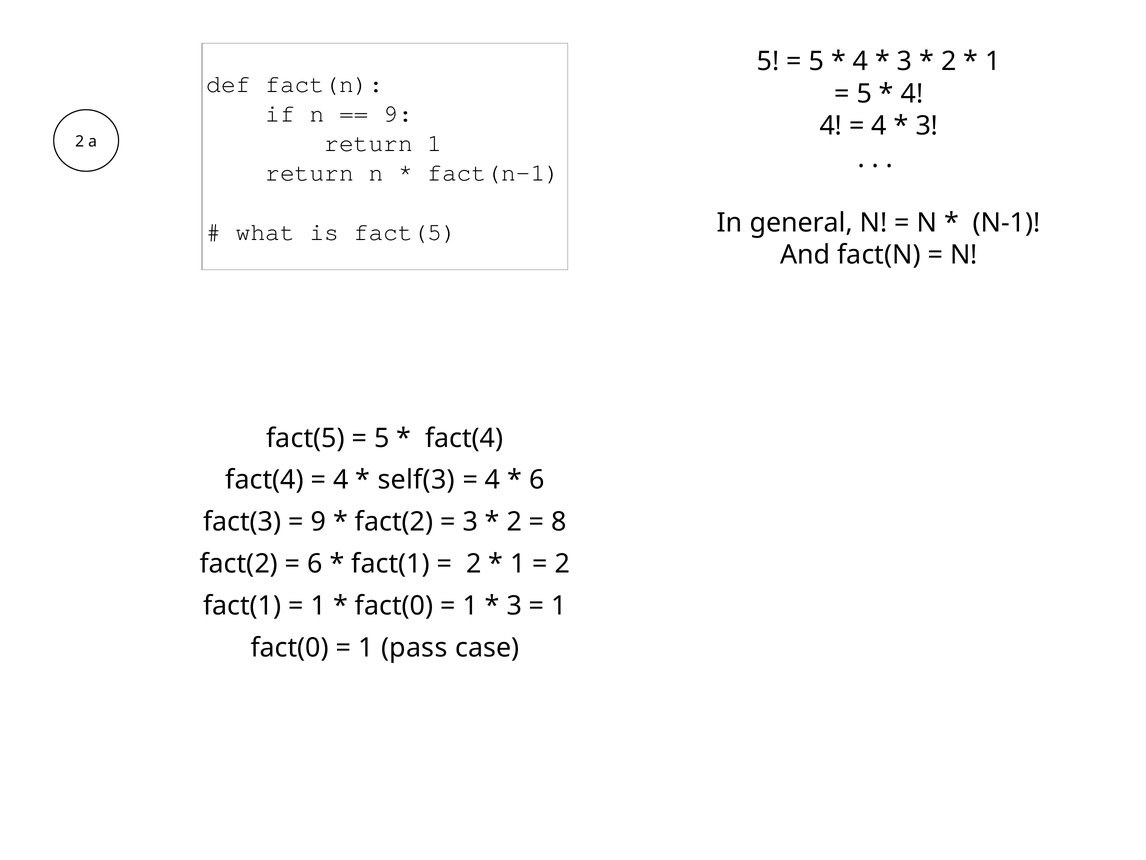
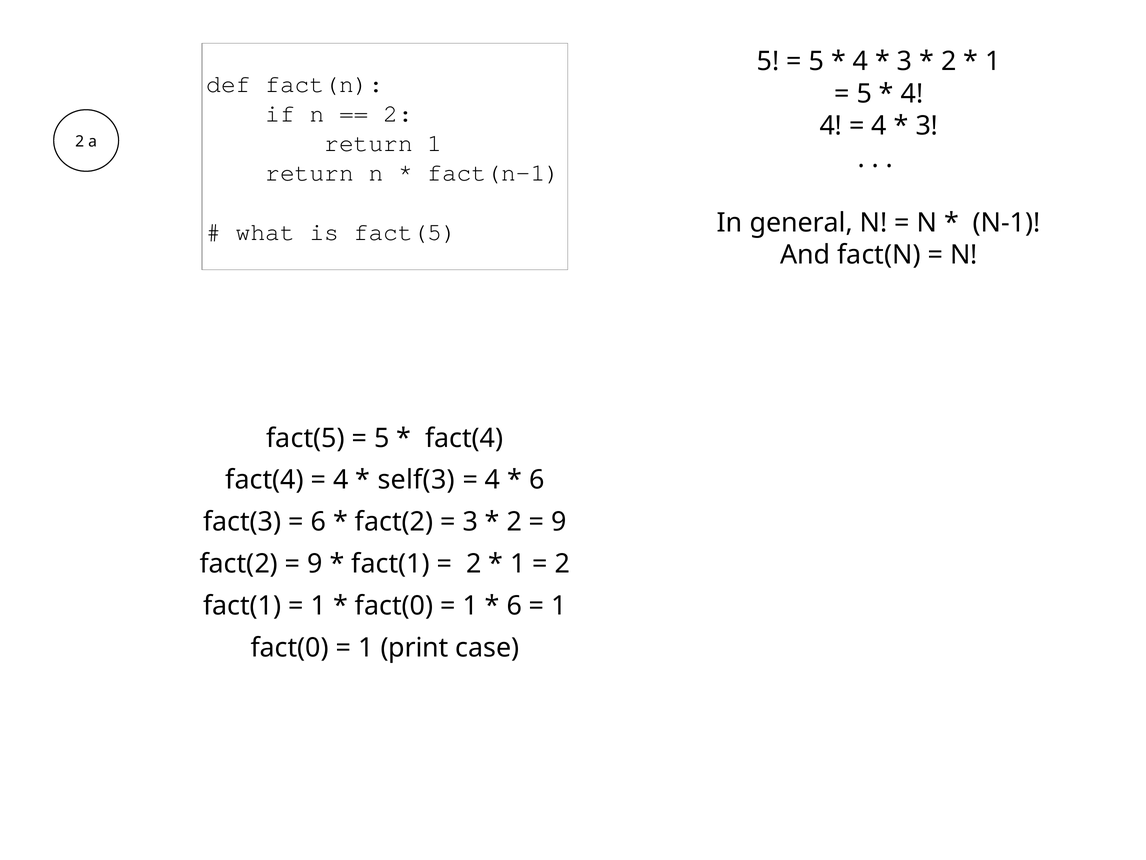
9 at (398, 114): 9 -> 2
9 at (318, 522): 9 -> 6
8 at (559, 522): 8 -> 9
6 at (315, 564): 6 -> 9
3 at (514, 605): 3 -> 6
pass: pass -> print
